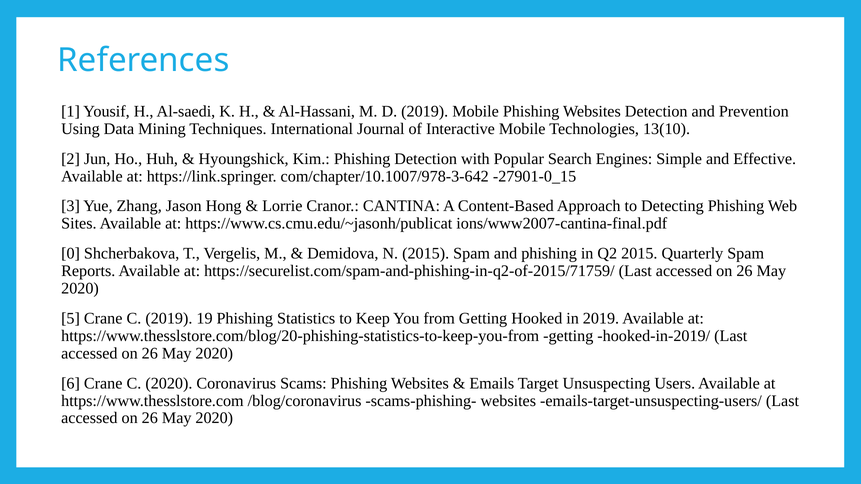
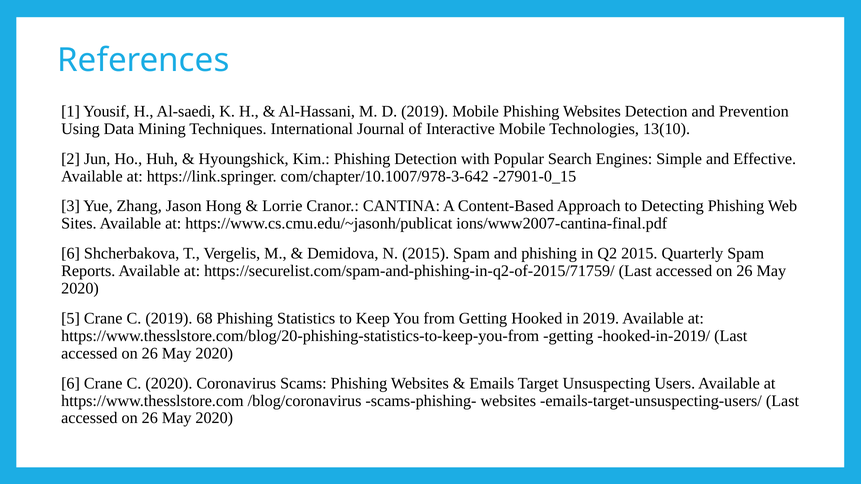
0 at (71, 254): 0 -> 6
19: 19 -> 68
